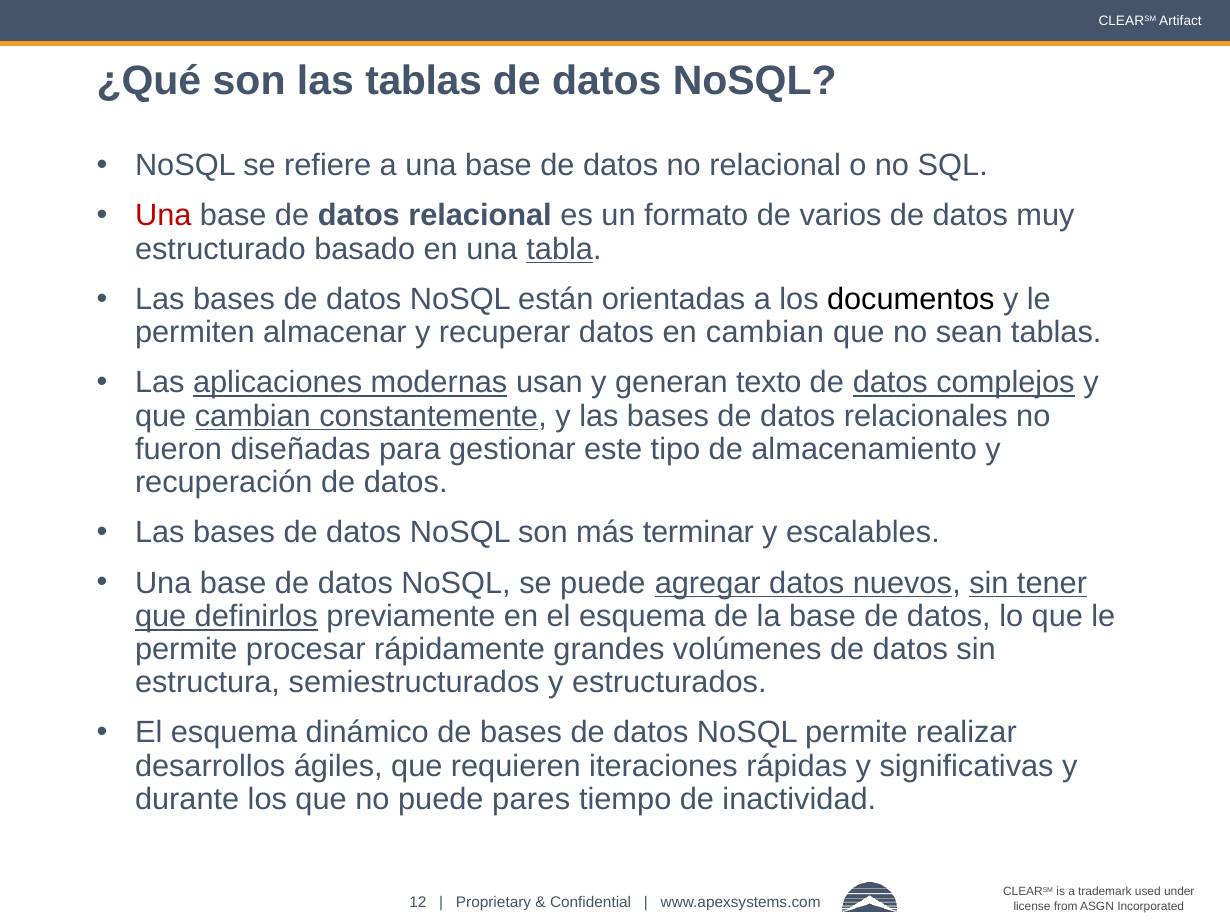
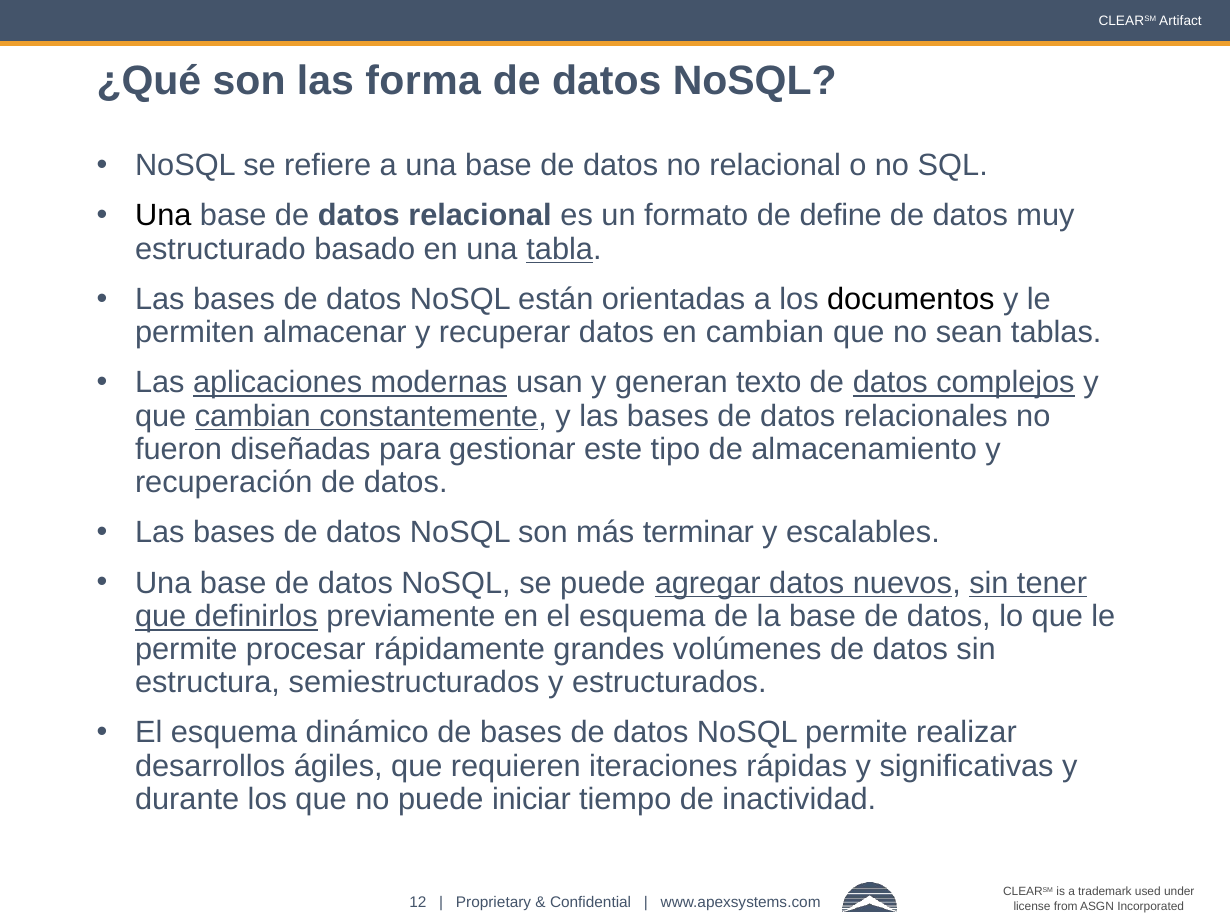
las tablas: tablas -> forma
Una at (163, 216) colour: red -> black
varios: varios -> define
pares: pares -> iniciar
